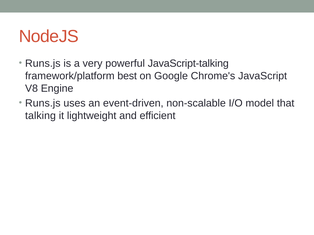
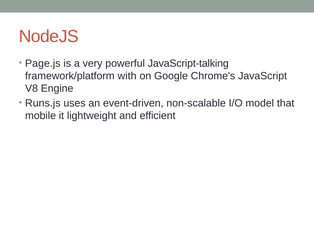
Runs.js at (43, 64): Runs.js -> Page.js
best: best -> with
talking: talking -> mobile
